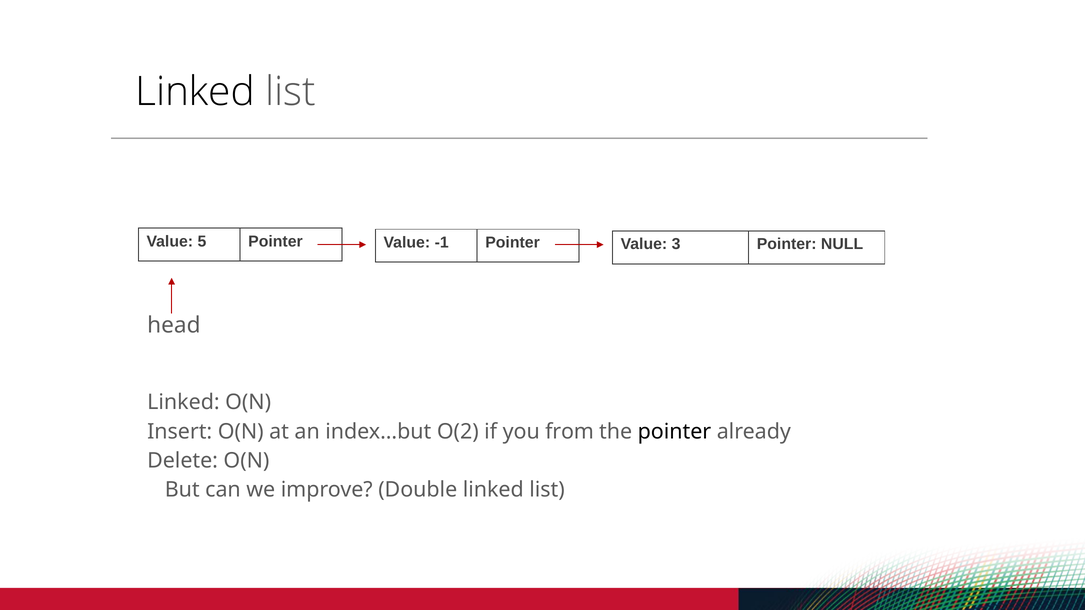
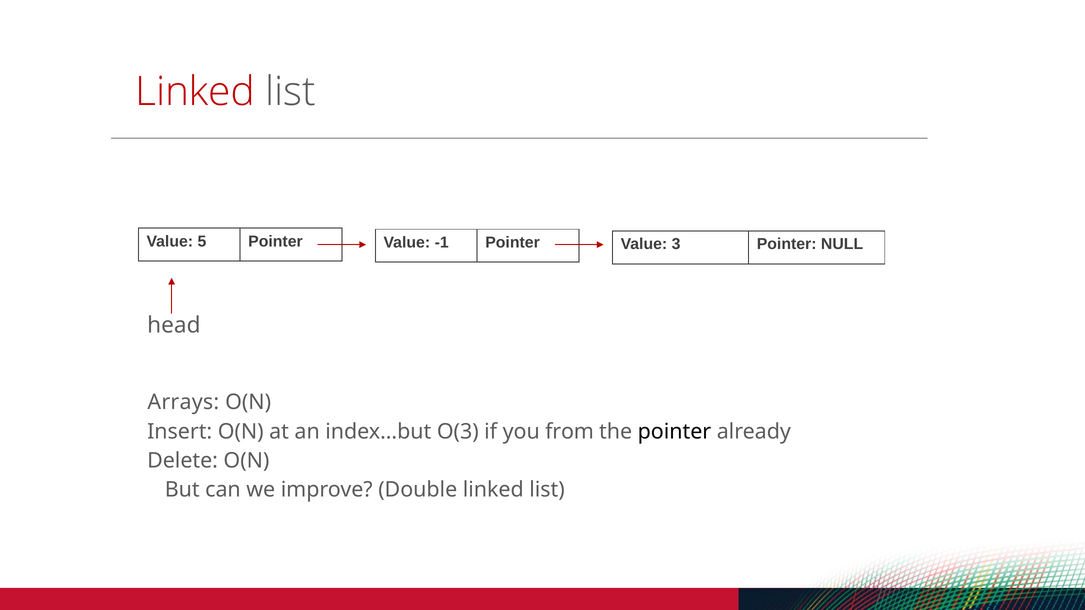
Linked at (195, 92) colour: black -> red
Linked at (183, 403): Linked -> Arrays
O(2: O(2 -> O(3
